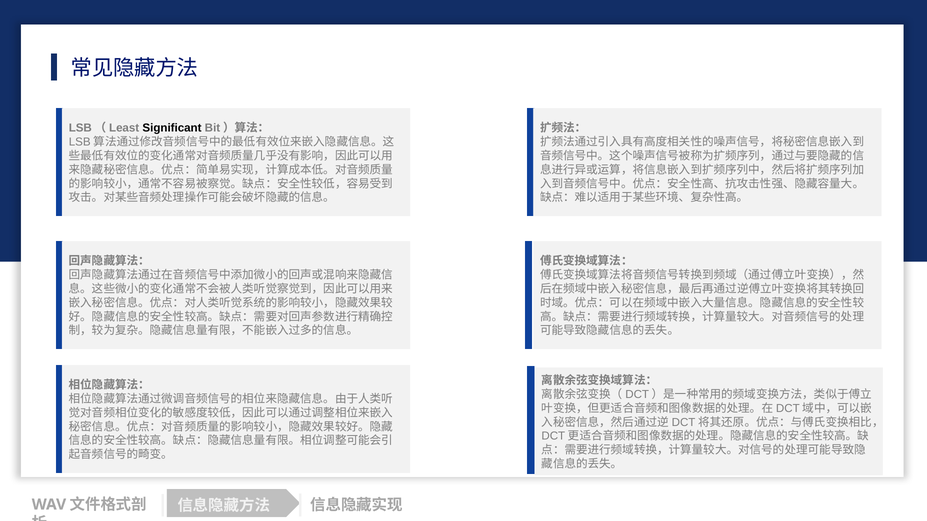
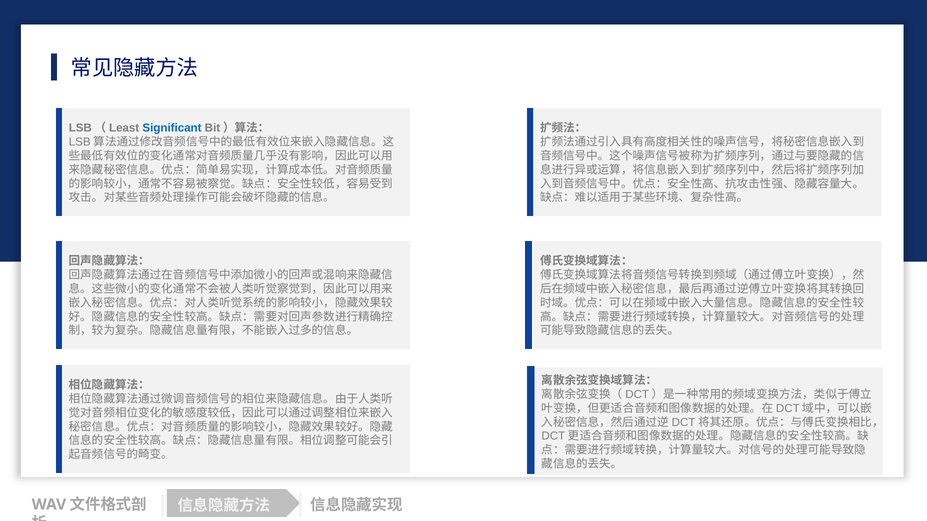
Significant colour: black -> blue
